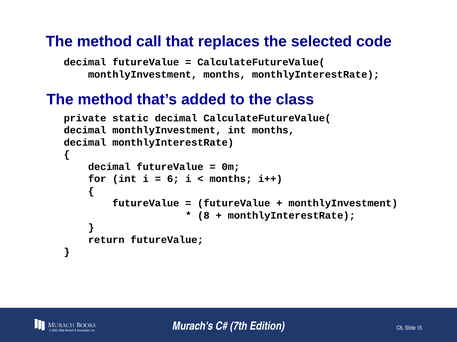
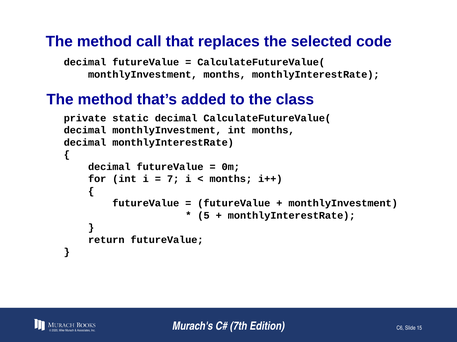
6: 6 -> 7
8: 8 -> 5
